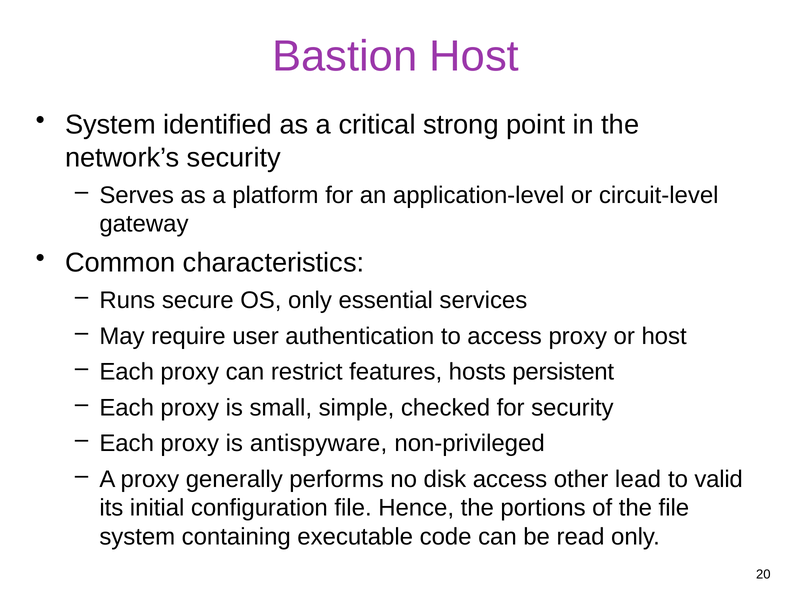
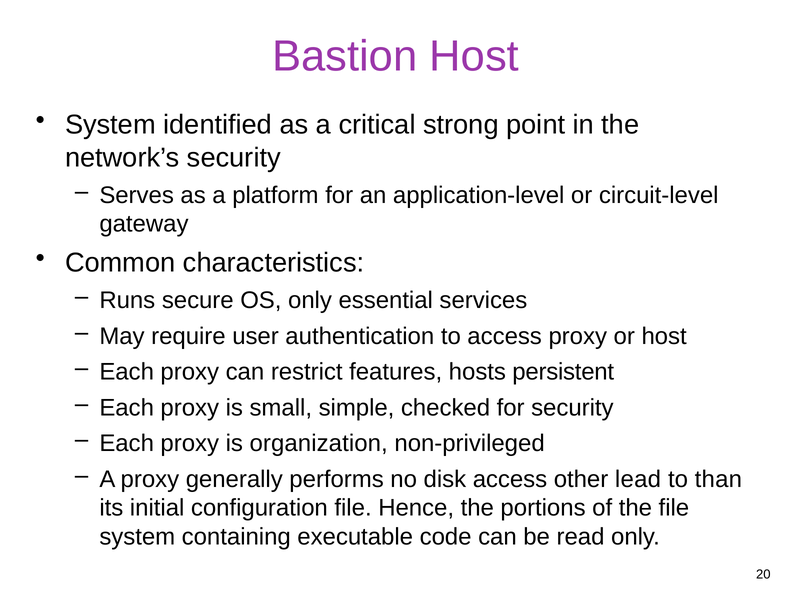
antispyware: antispyware -> organization
valid: valid -> than
